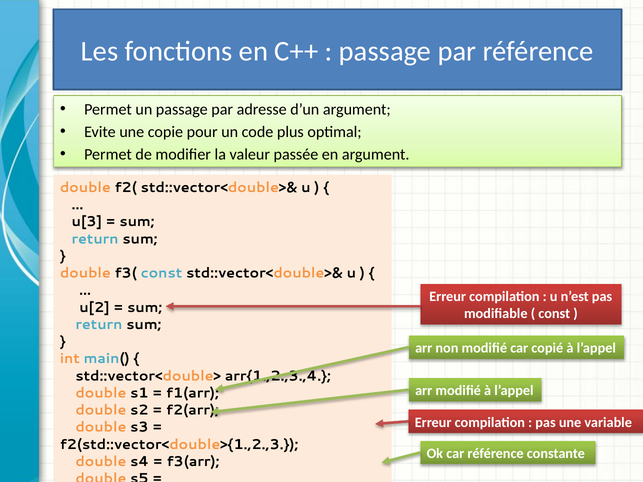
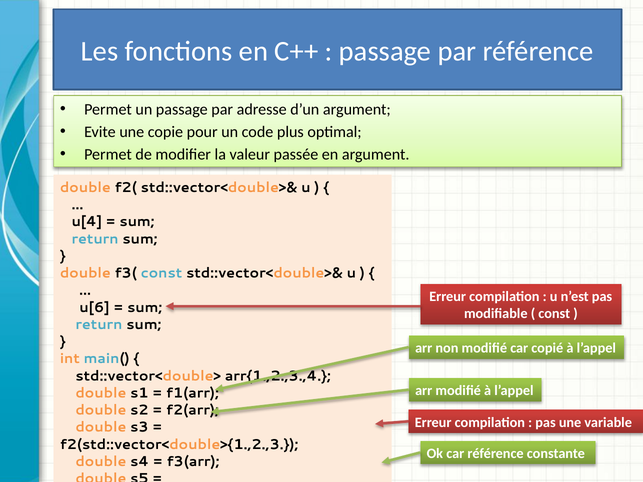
u[3: u[3 -> u[4
u[2: u[2 -> u[6
